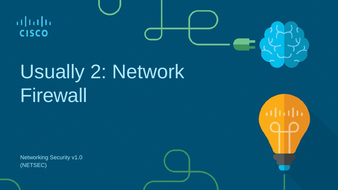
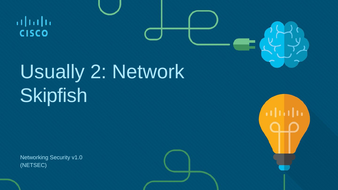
Firewall: Firewall -> Skipfish
